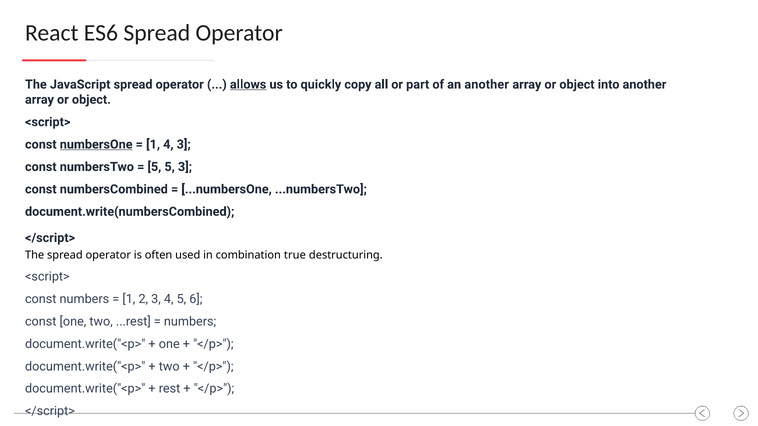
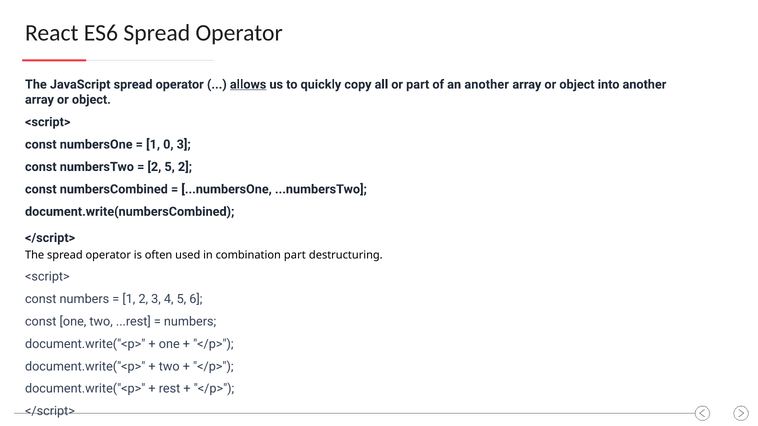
numbersOne underline: present -> none
1 4: 4 -> 0
5 at (154, 167): 5 -> 2
5 3: 3 -> 2
combination true: true -> part
